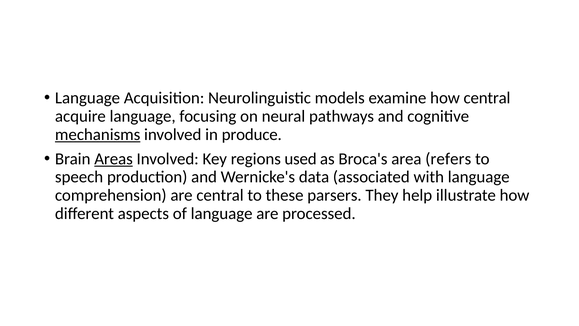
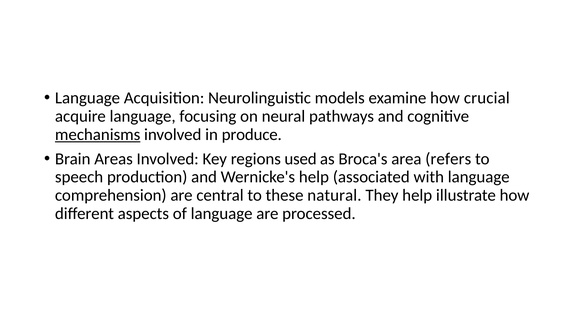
how central: central -> crucial
Areas underline: present -> none
Wernicke's data: data -> help
parsers: parsers -> natural
